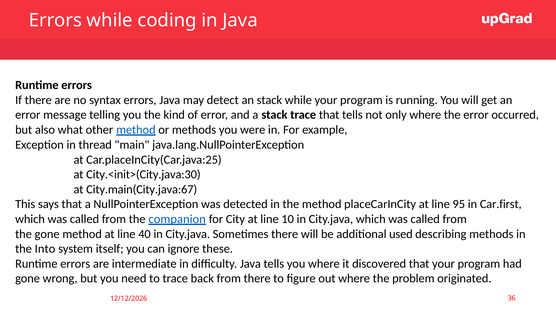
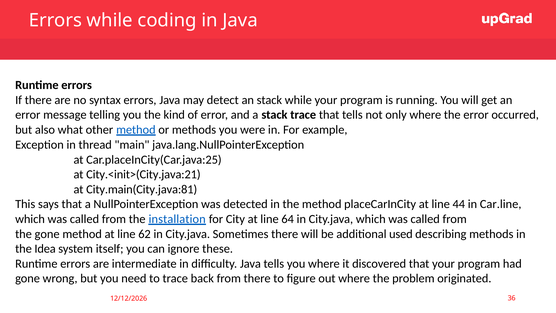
City.<init>(City.java:30: City.<init>(City.java:30 -> City.<init>(City.java:21
City.main(City.java:67: City.main(City.java:67 -> City.main(City.java:81
95: 95 -> 44
Car.first: Car.first -> Car.line
companion: companion -> installation
10: 10 -> 64
40: 40 -> 62
Into: Into -> Idea
